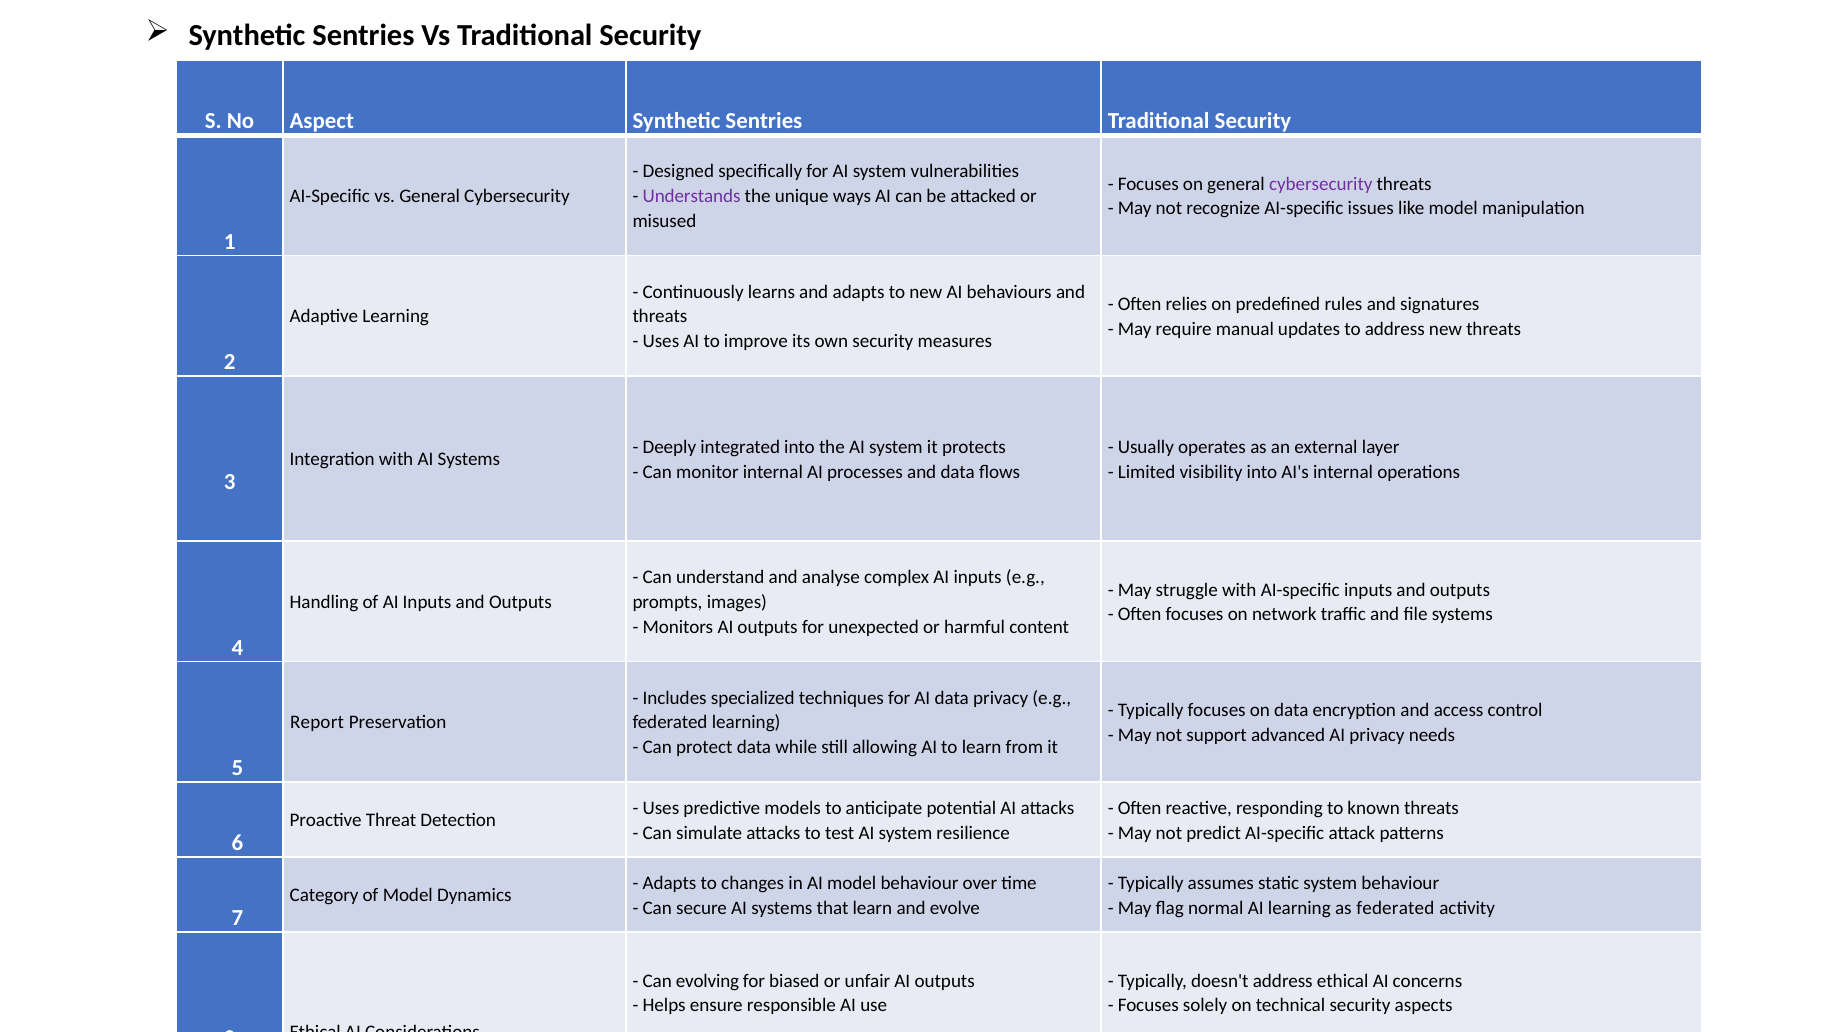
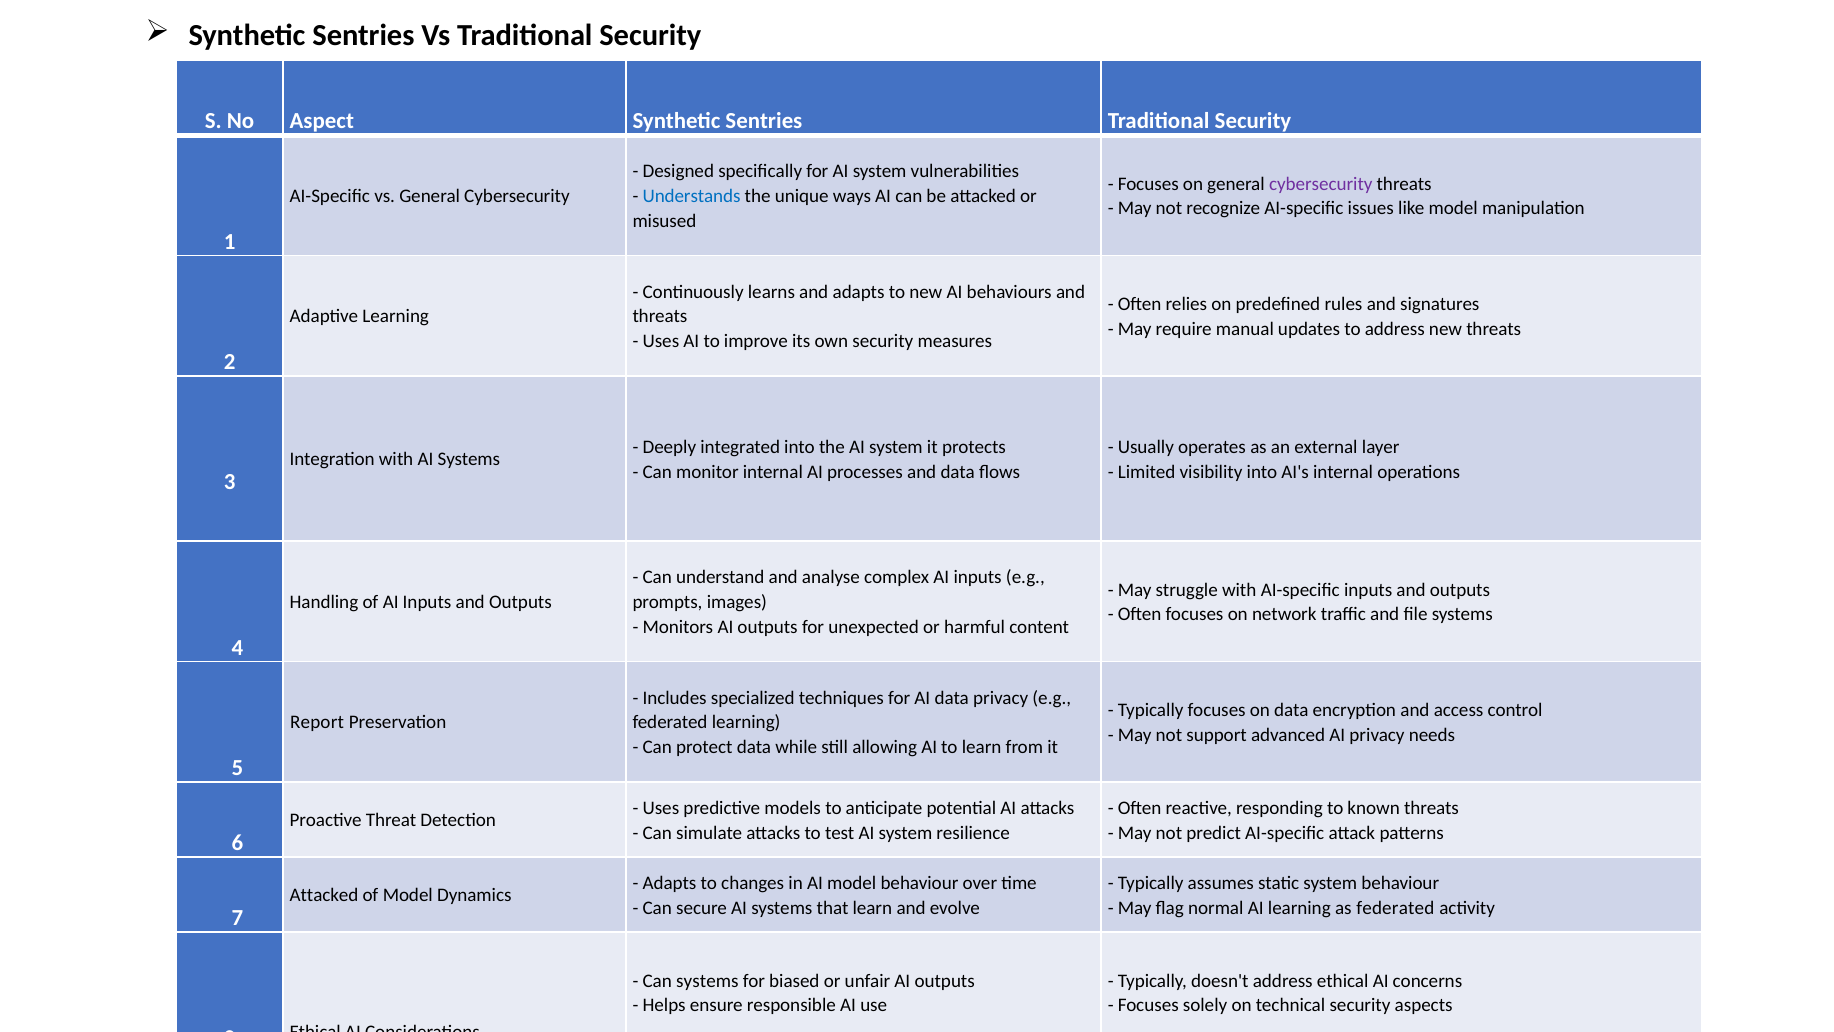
Understands colour: purple -> blue
Category at (324, 895): Category -> Attacked
Can evolving: evolving -> systems
